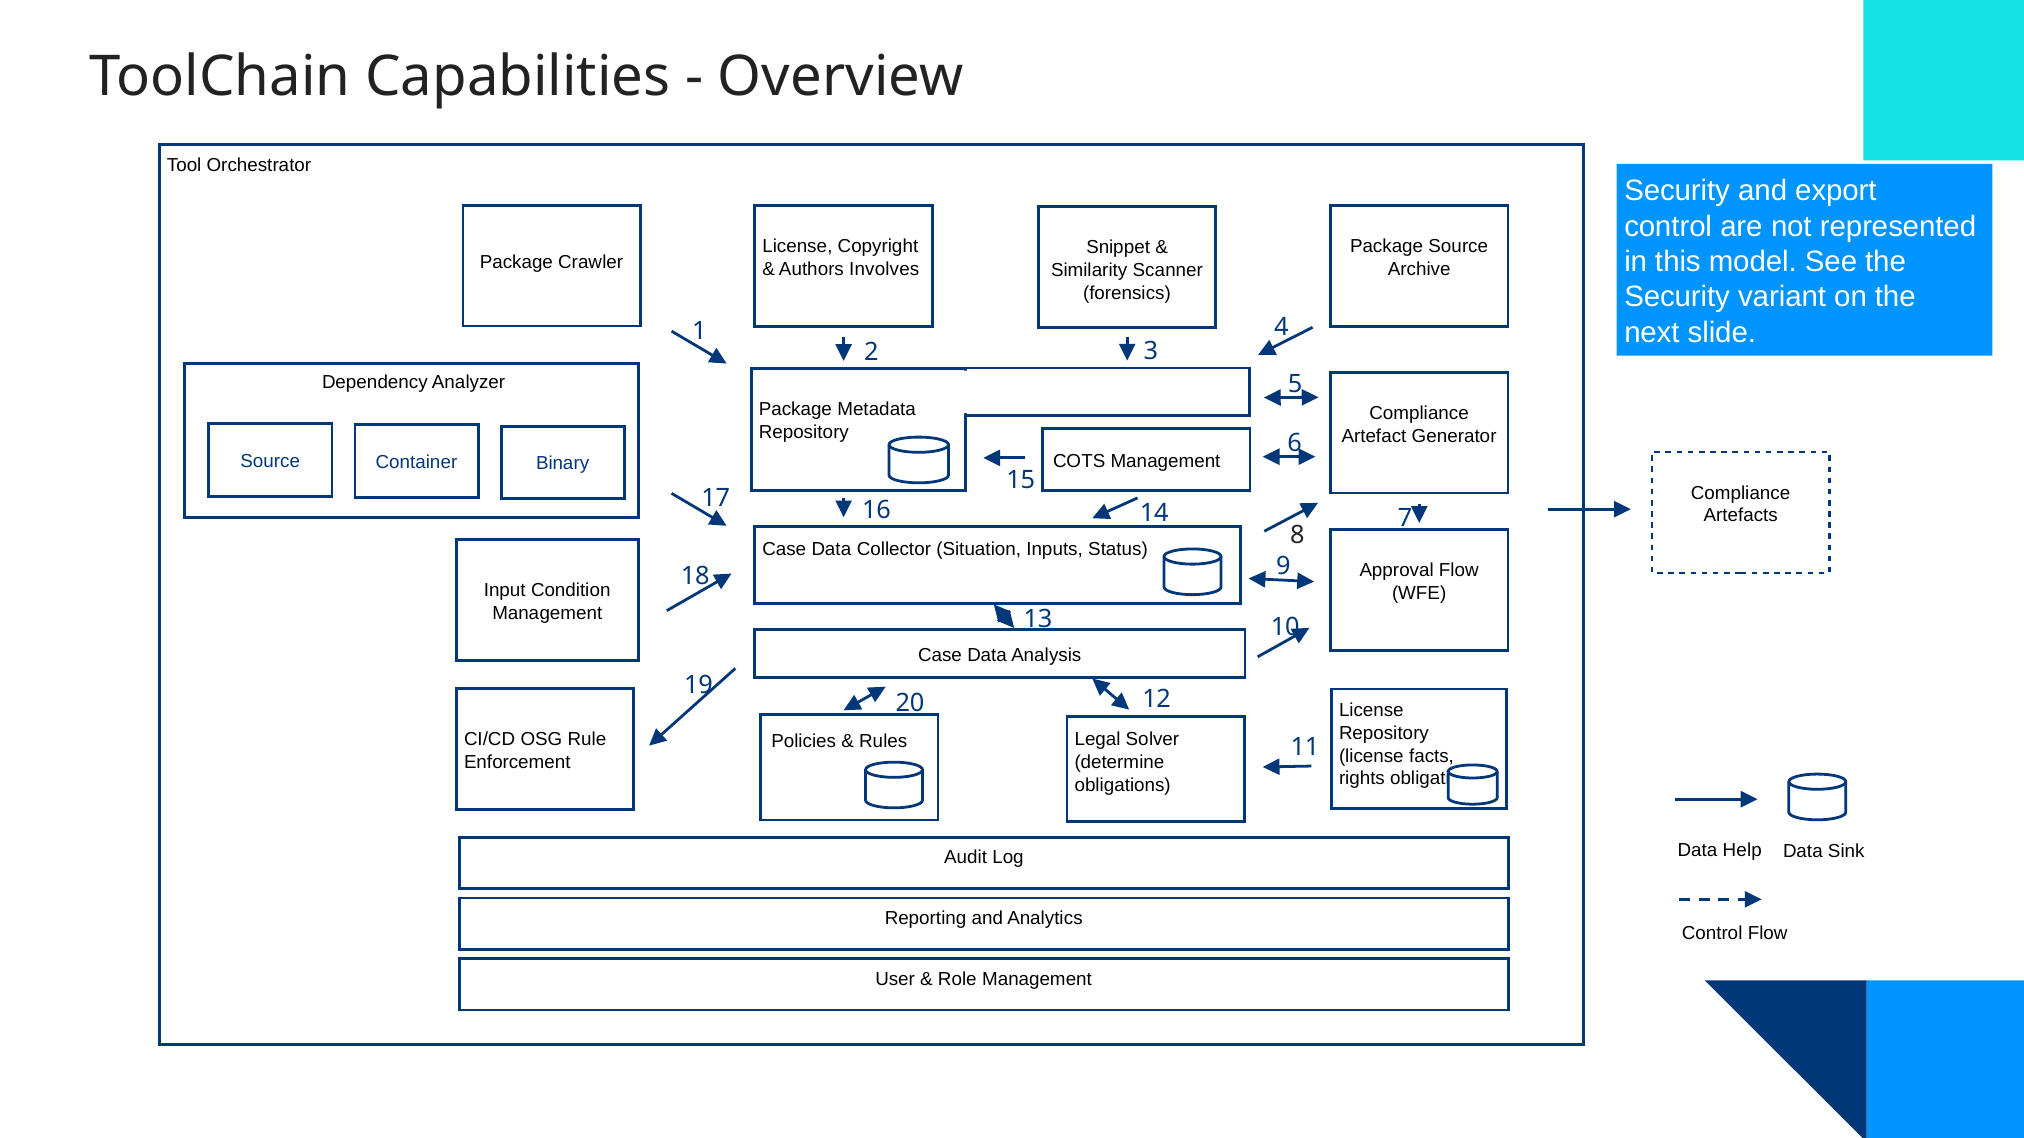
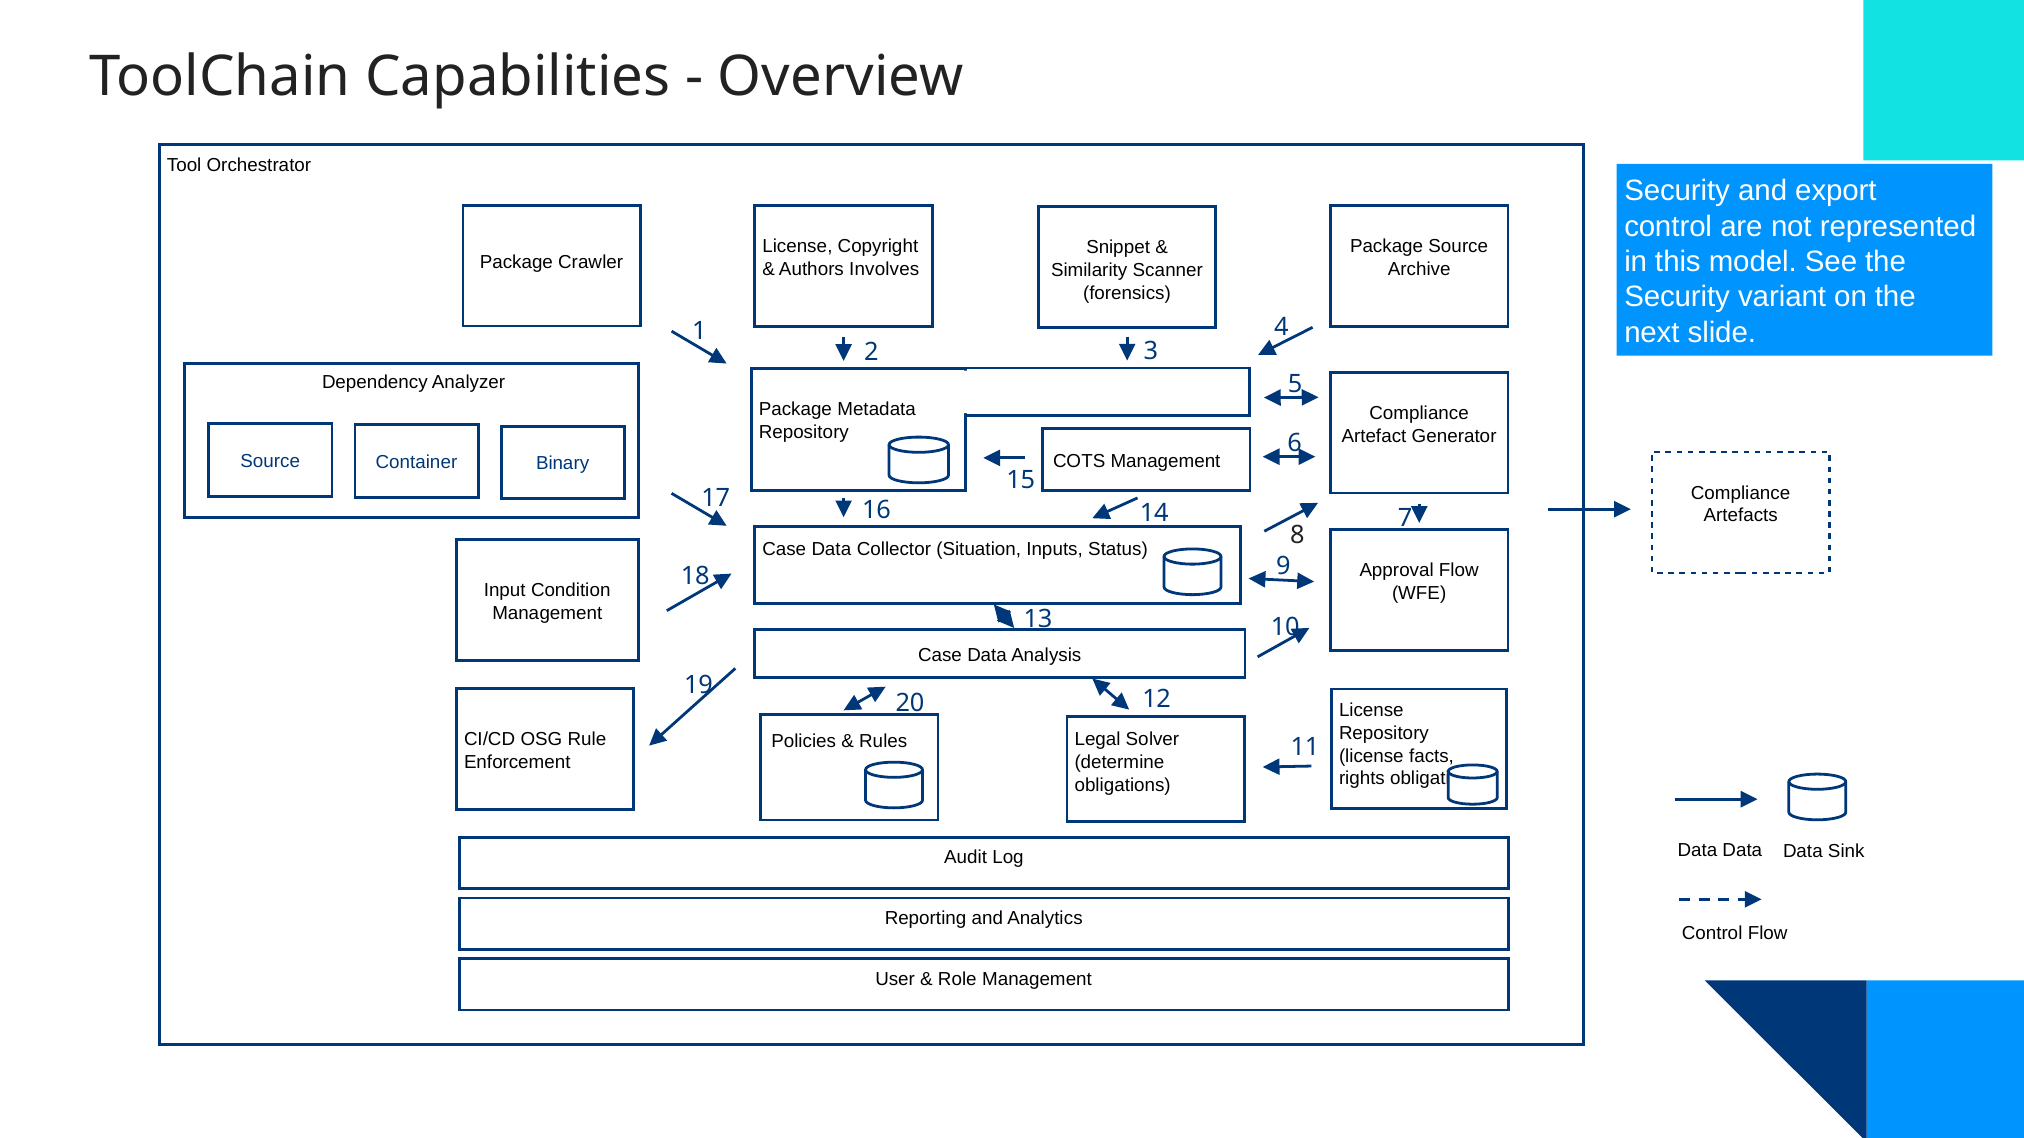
Help at (1742, 850): Help -> Data
